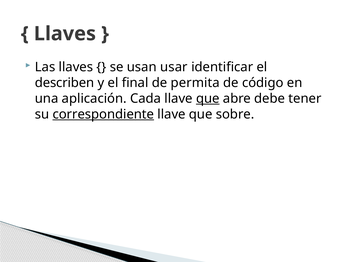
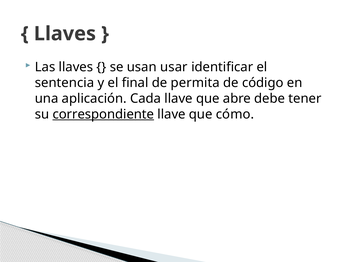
describen: describen -> sentencia
que at (208, 98) underline: present -> none
sobre: sobre -> cómo
